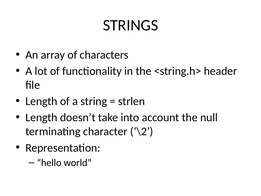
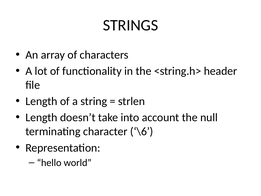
\2: \2 -> \6
